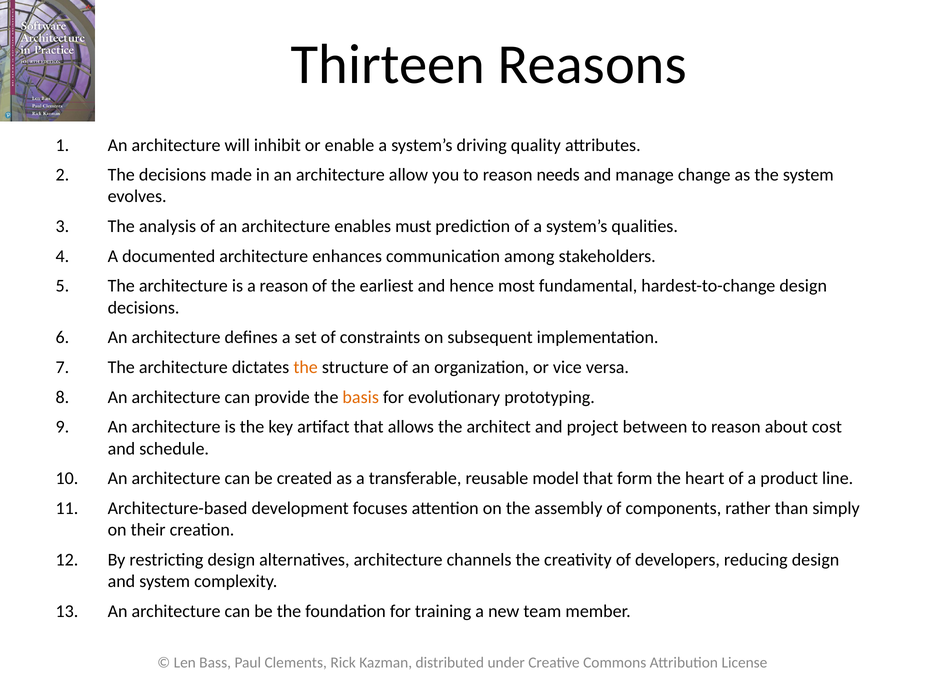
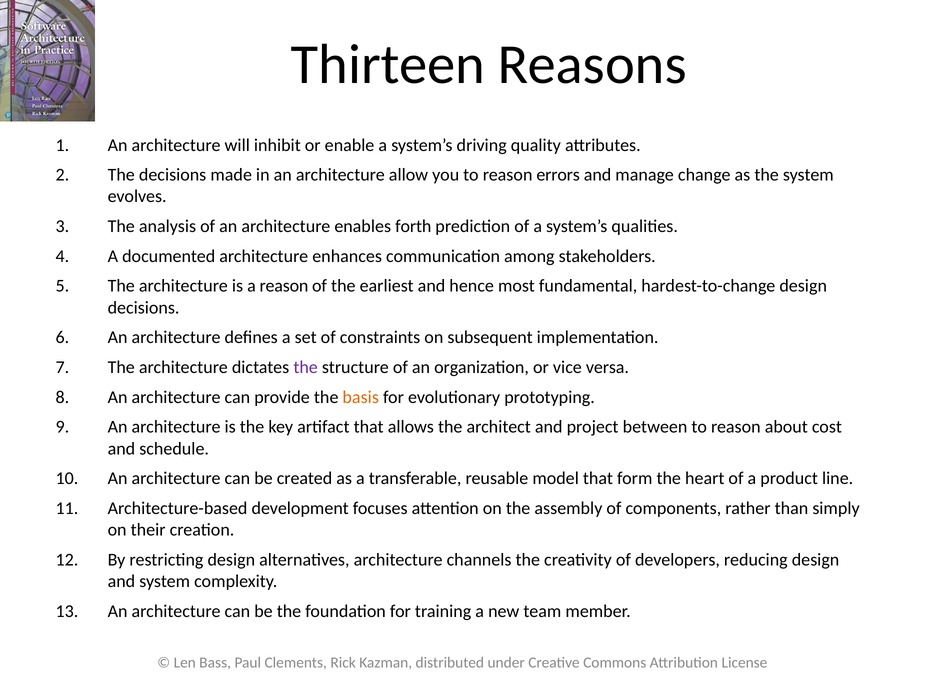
needs: needs -> errors
must: must -> forth
the at (306, 368) colour: orange -> purple
